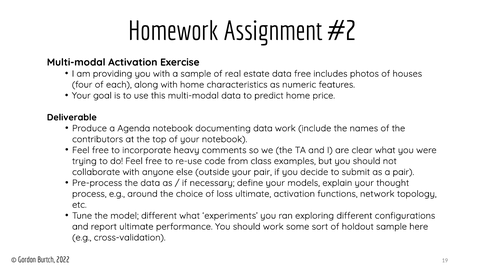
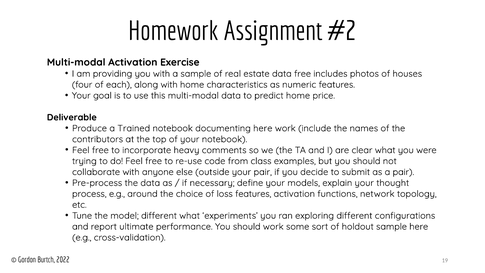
Agenda: Agenda -> Trained
documenting data: data -> here
loss ultimate: ultimate -> features
